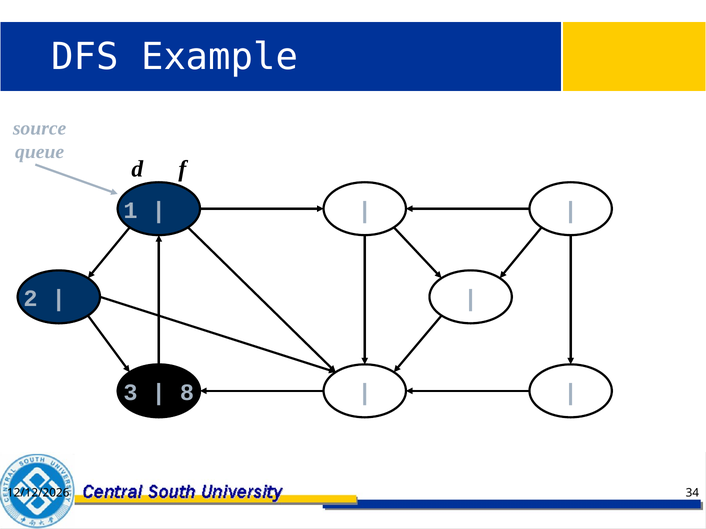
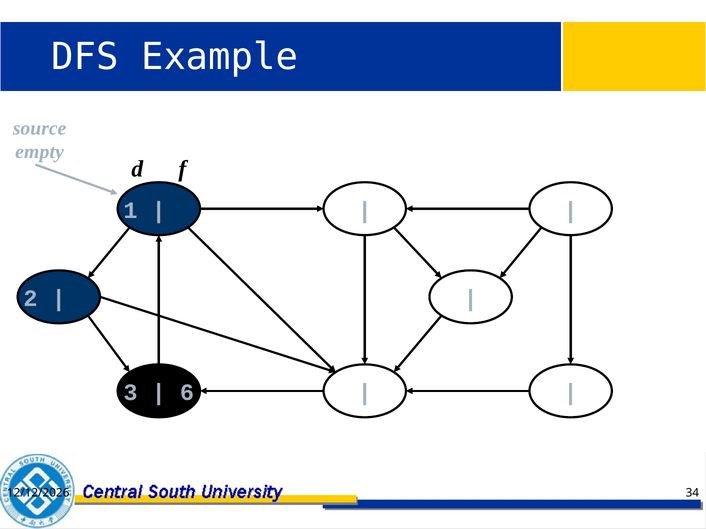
queue: queue -> empty
8: 8 -> 6
